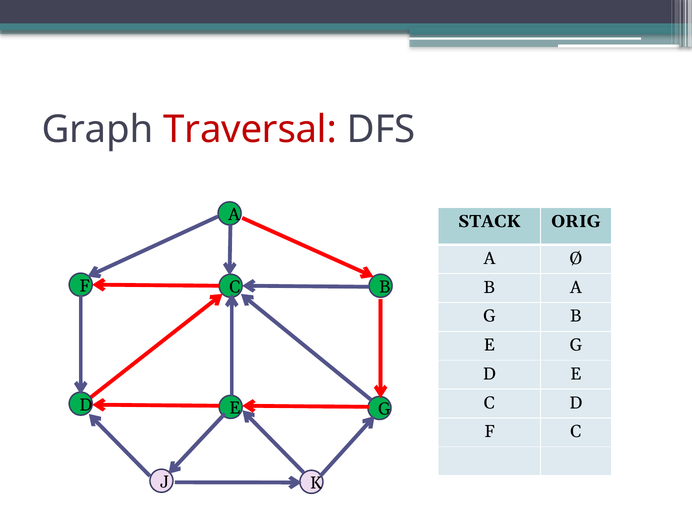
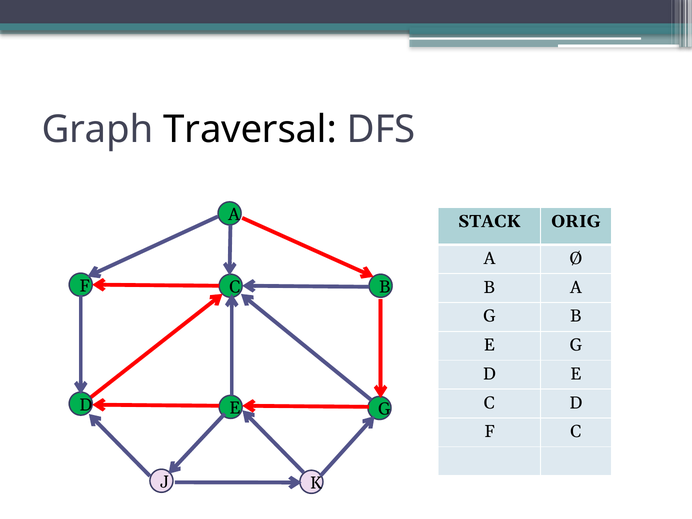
Traversal colour: red -> black
